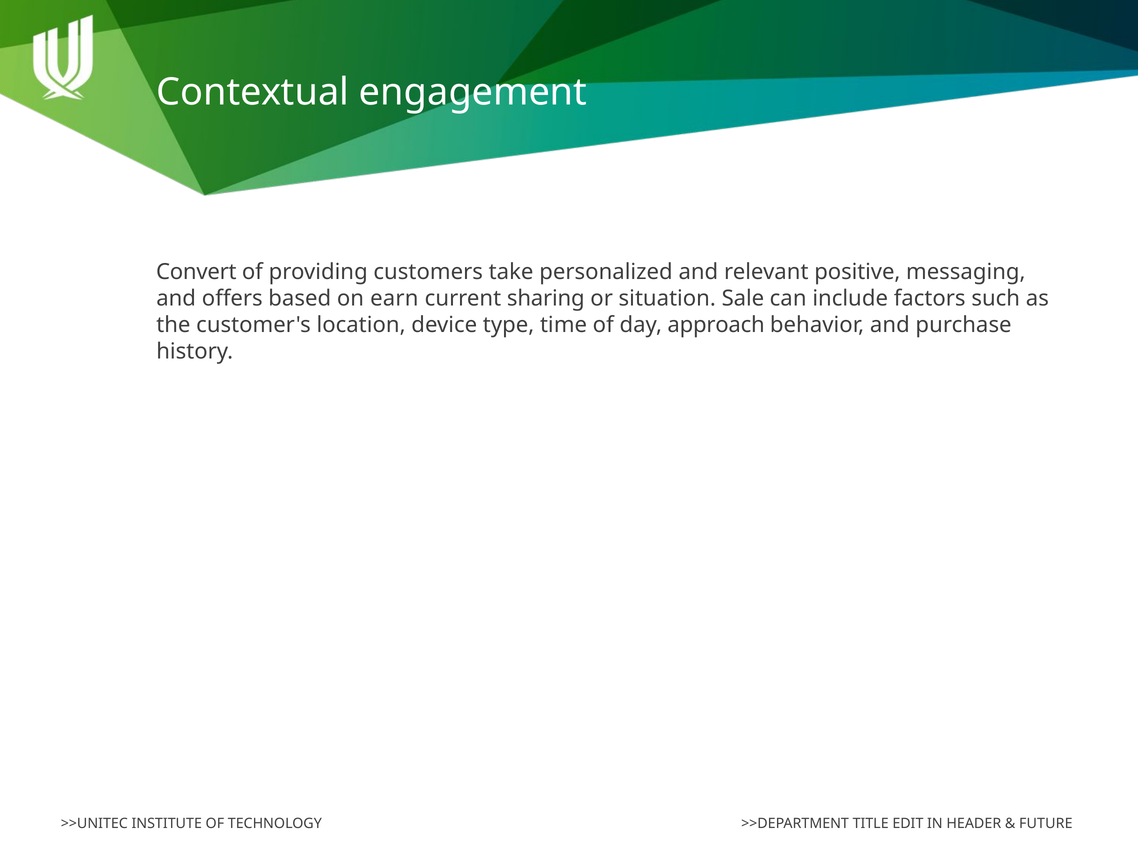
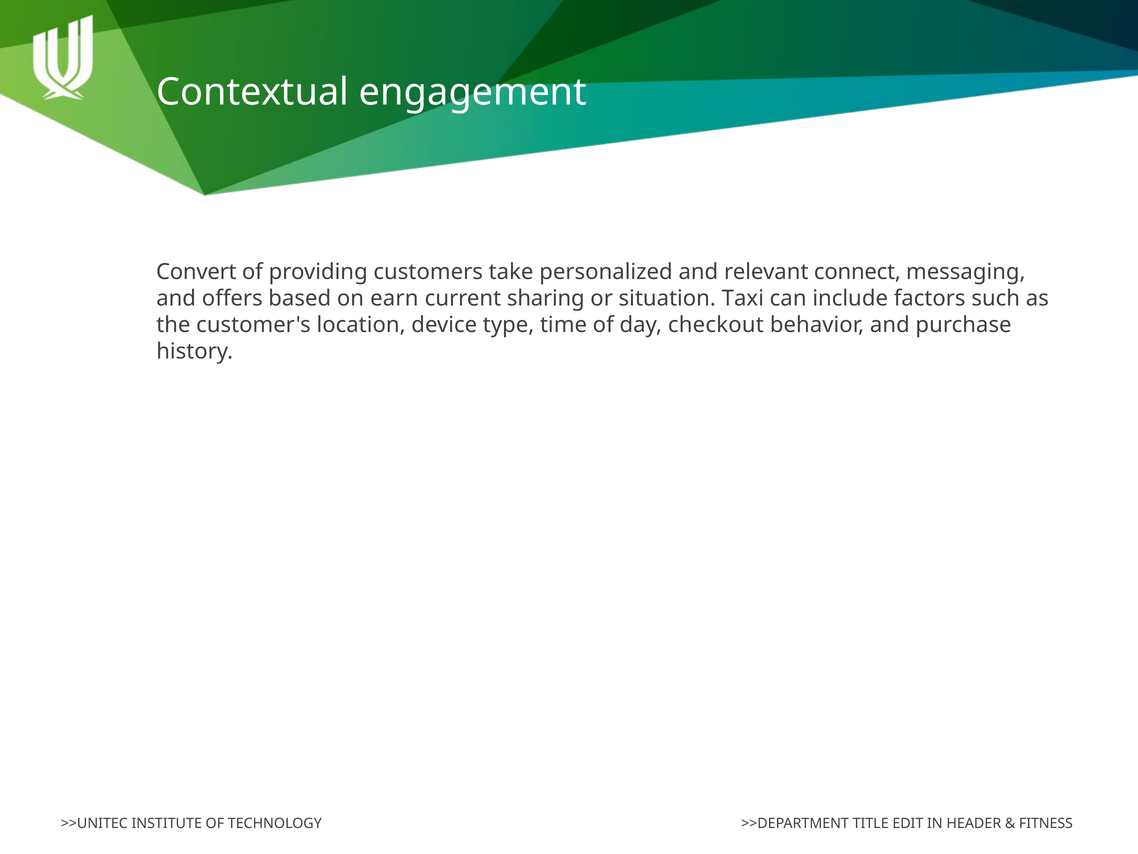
positive: positive -> connect
Sale: Sale -> Taxi
approach: approach -> checkout
FUTURE: FUTURE -> FITNESS
